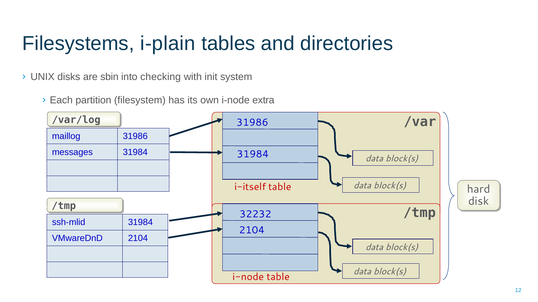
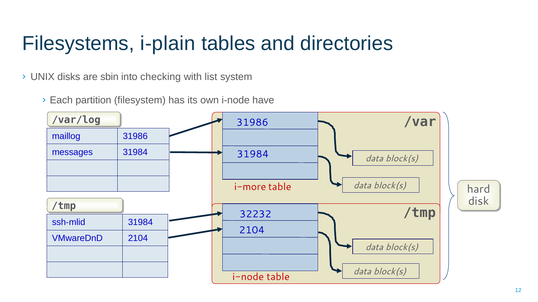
init: init -> list
extra: extra -> have
i-itself: i-itself -> i-more
